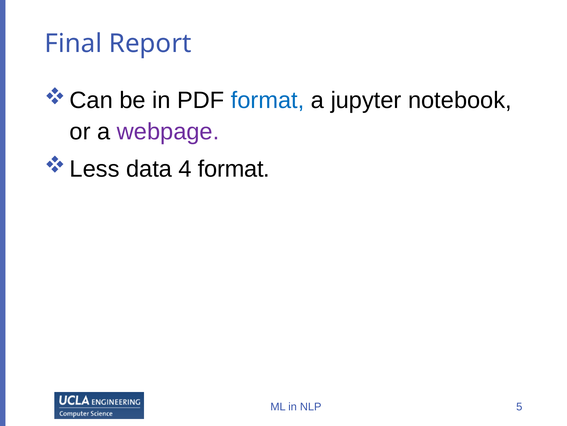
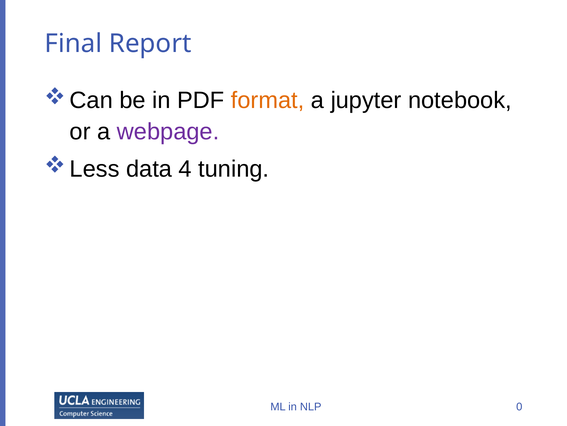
format at (268, 100) colour: blue -> orange
4 format: format -> tuning
5: 5 -> 0
